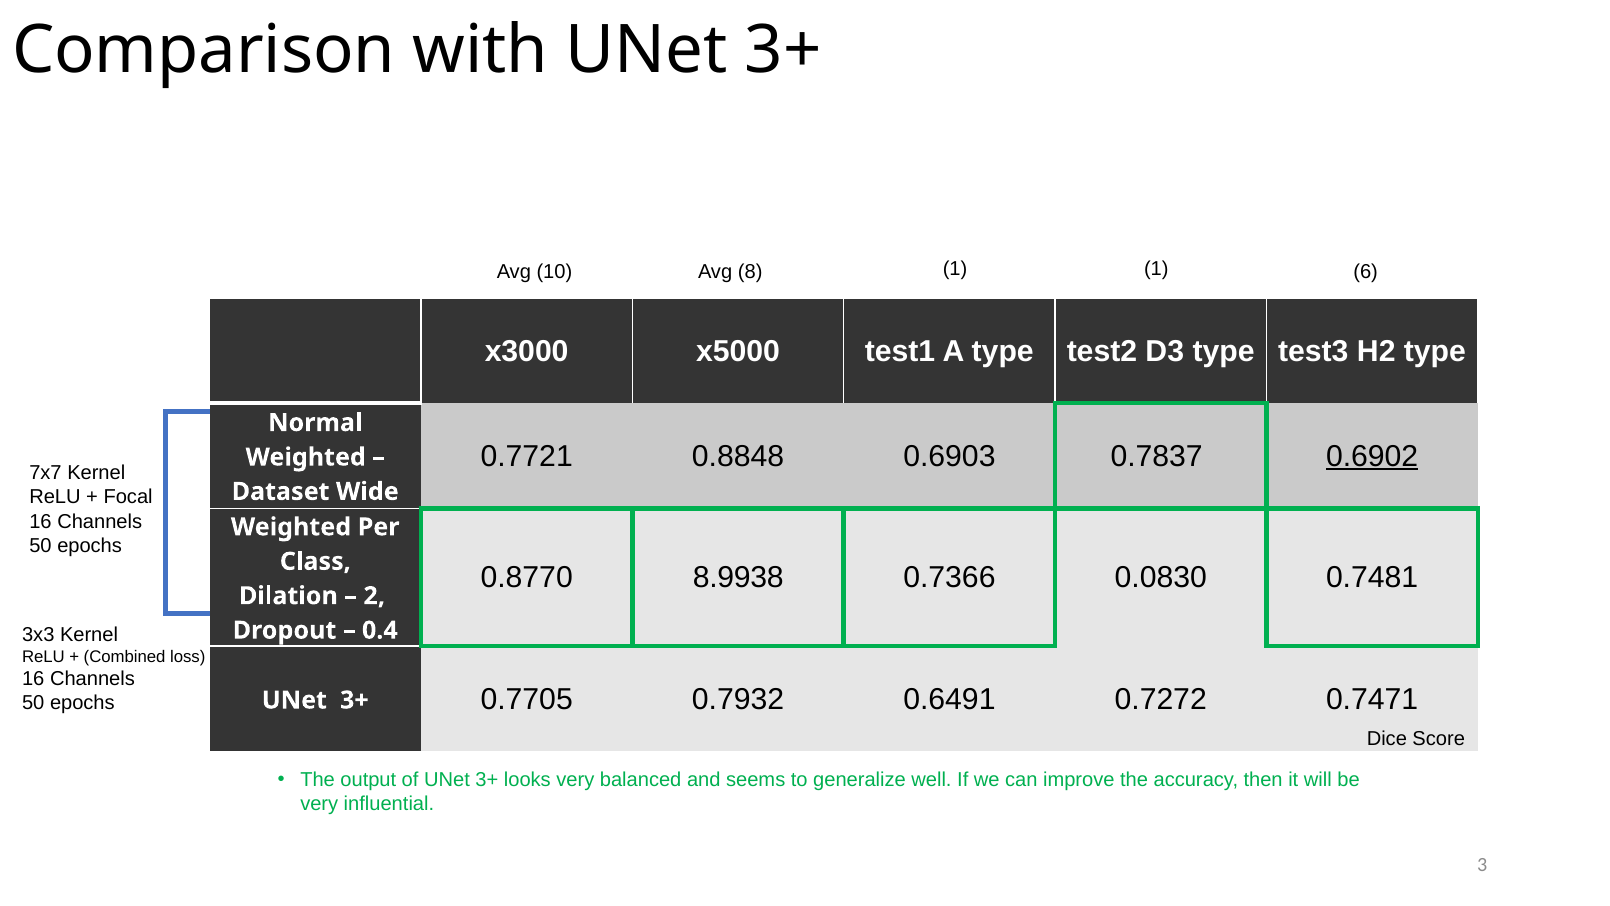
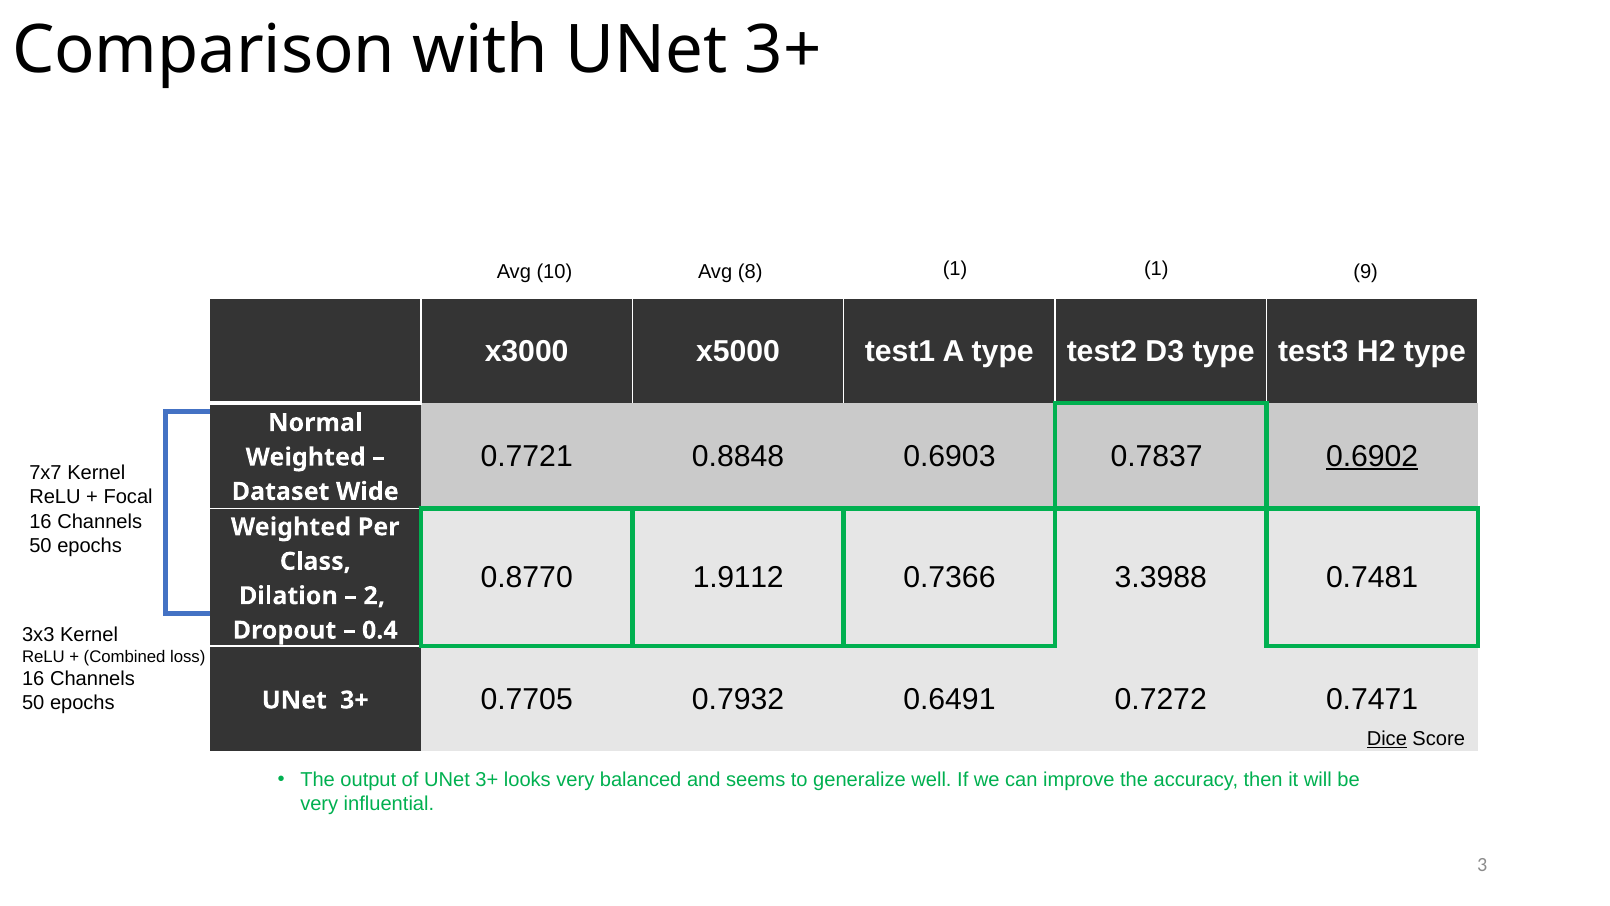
6: 6 -> 9
8.9938: 8.9938 -> 1.9112
0.0830: 0.0830 -> 3.3988
Dice underline: none -> present
